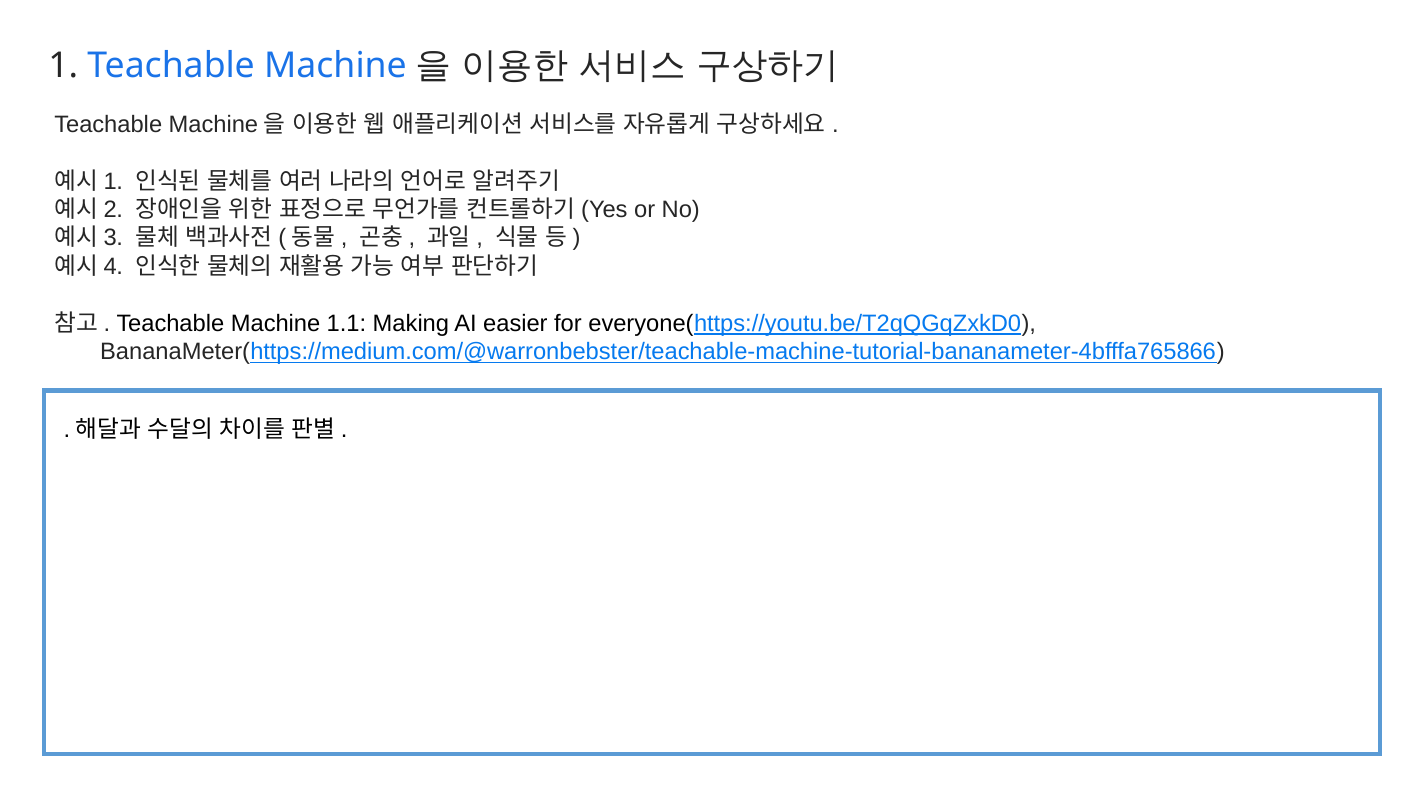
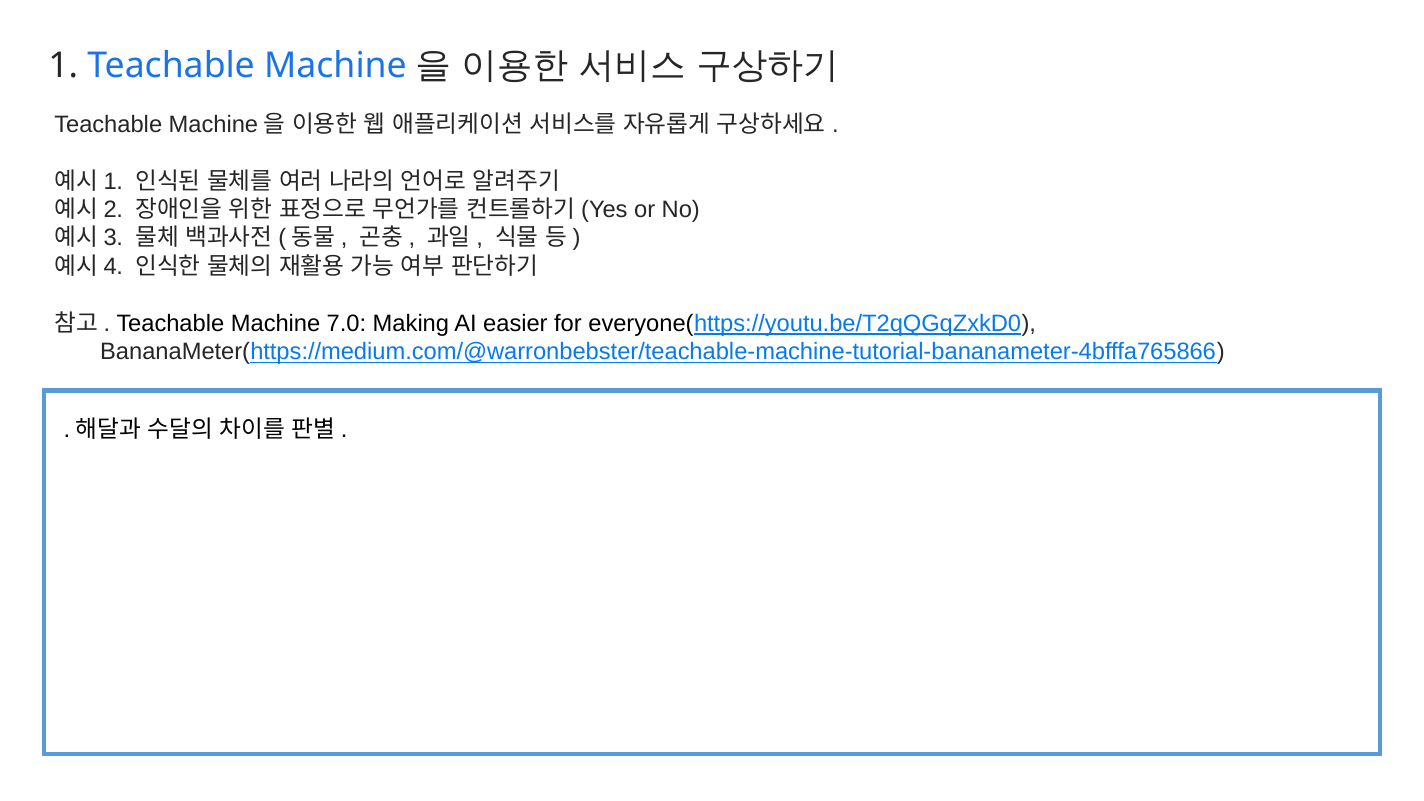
1.1: 1.1 -> 7.0
